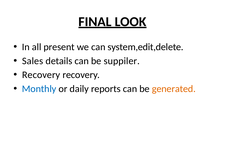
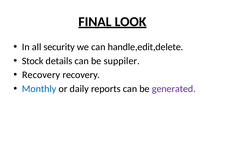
present: present -> security
system,edit,delete: system,edit,delete -> handle,edit,delete
Sales: Sales -> Stock
generated colour: orange -> purple
